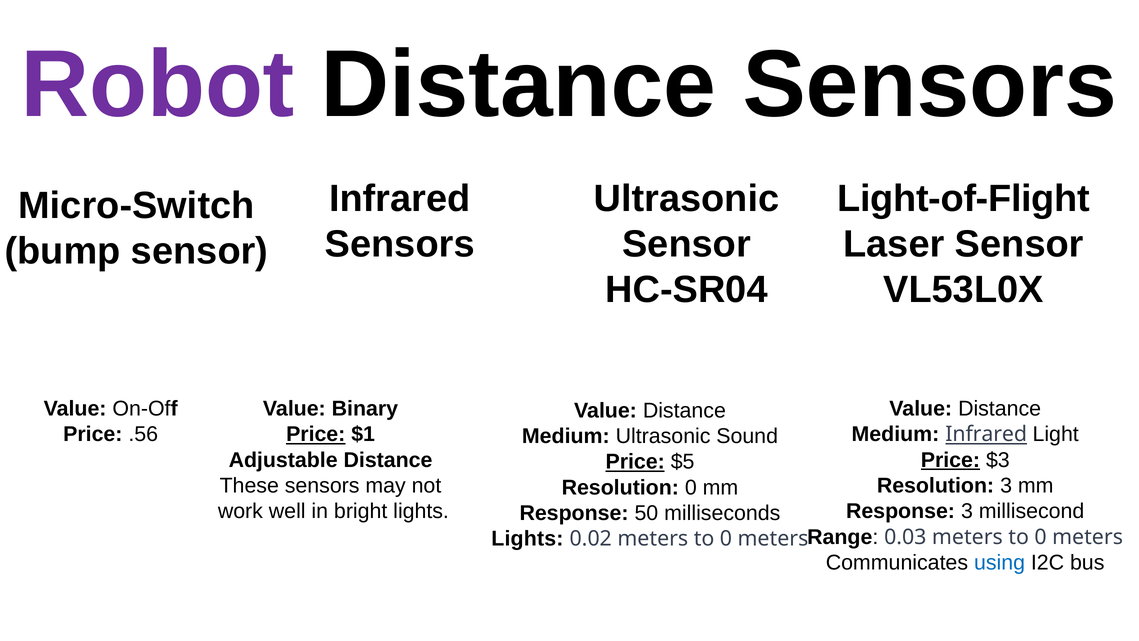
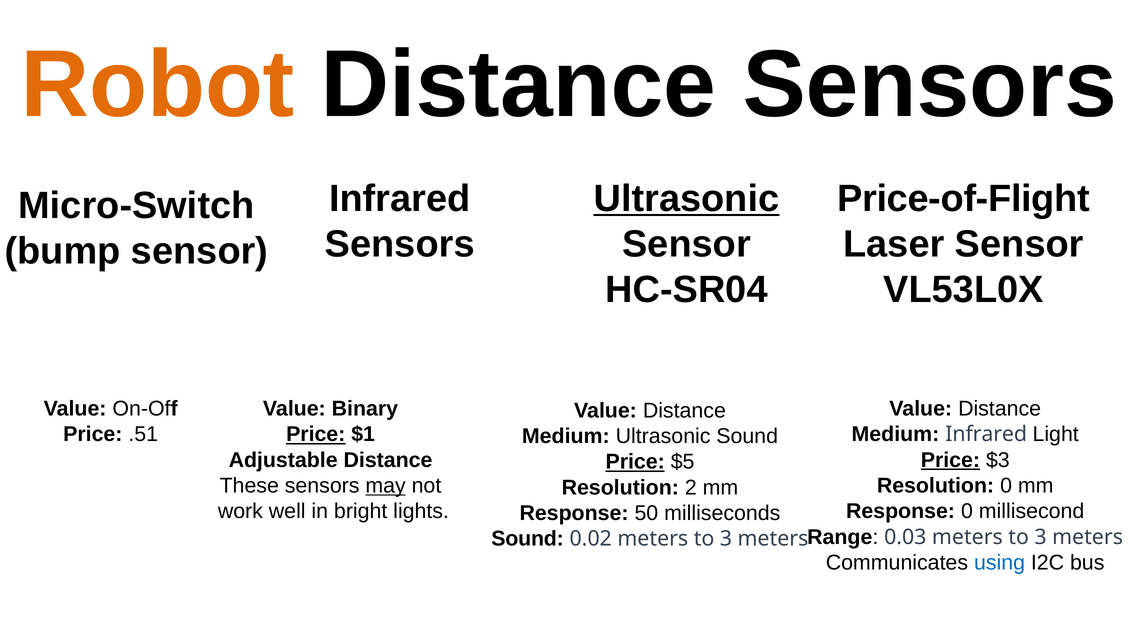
Robot colour: purple -> orange
Ultrasonic at (686, 199) underline: none -> present
Light-of-Flight: Light-of-Flight -> Price-of-Flight
.56: .56 -> .51
Infrared at (986, 434) underline: present -> none
may underline: none -> present
Resolution 3: 3 -> 0
Resolution 0: 0 -> 2
Response 3: 3 -> 0
0.03 meters to 0: 0 -> 3
Lights at (527, 539): Lights -> Sound
0.02 meters to 0: 0 -> 3
